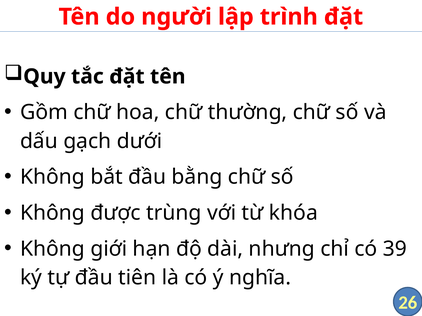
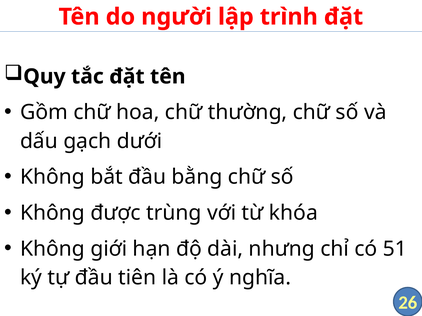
39: 39 -> 51
